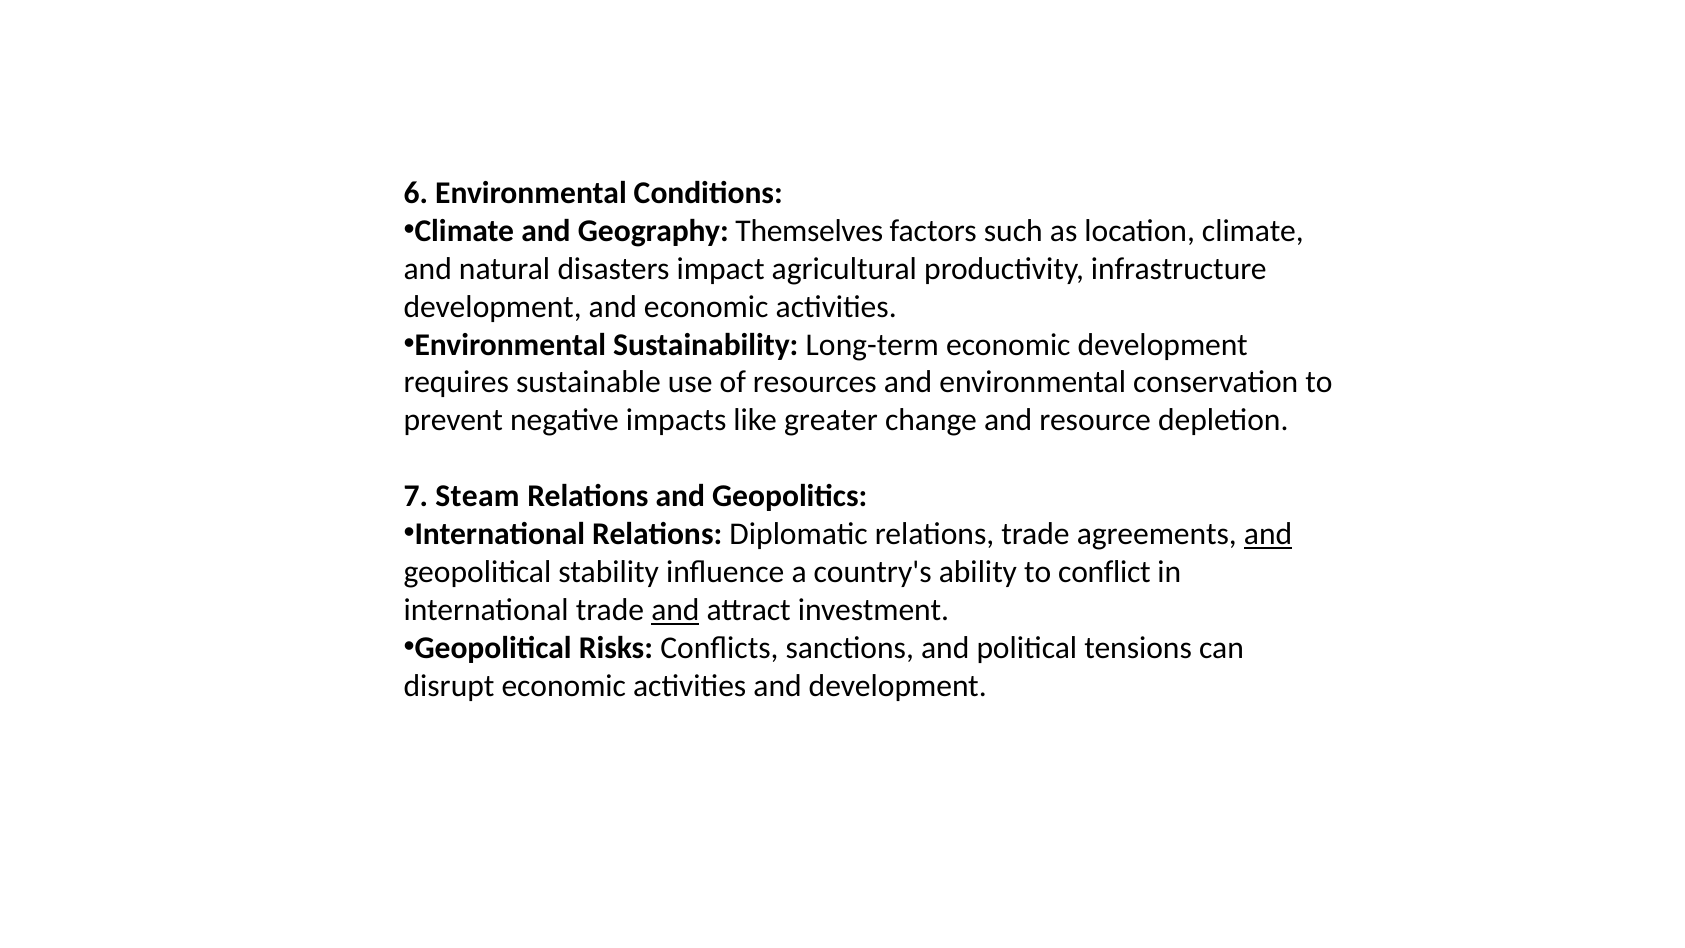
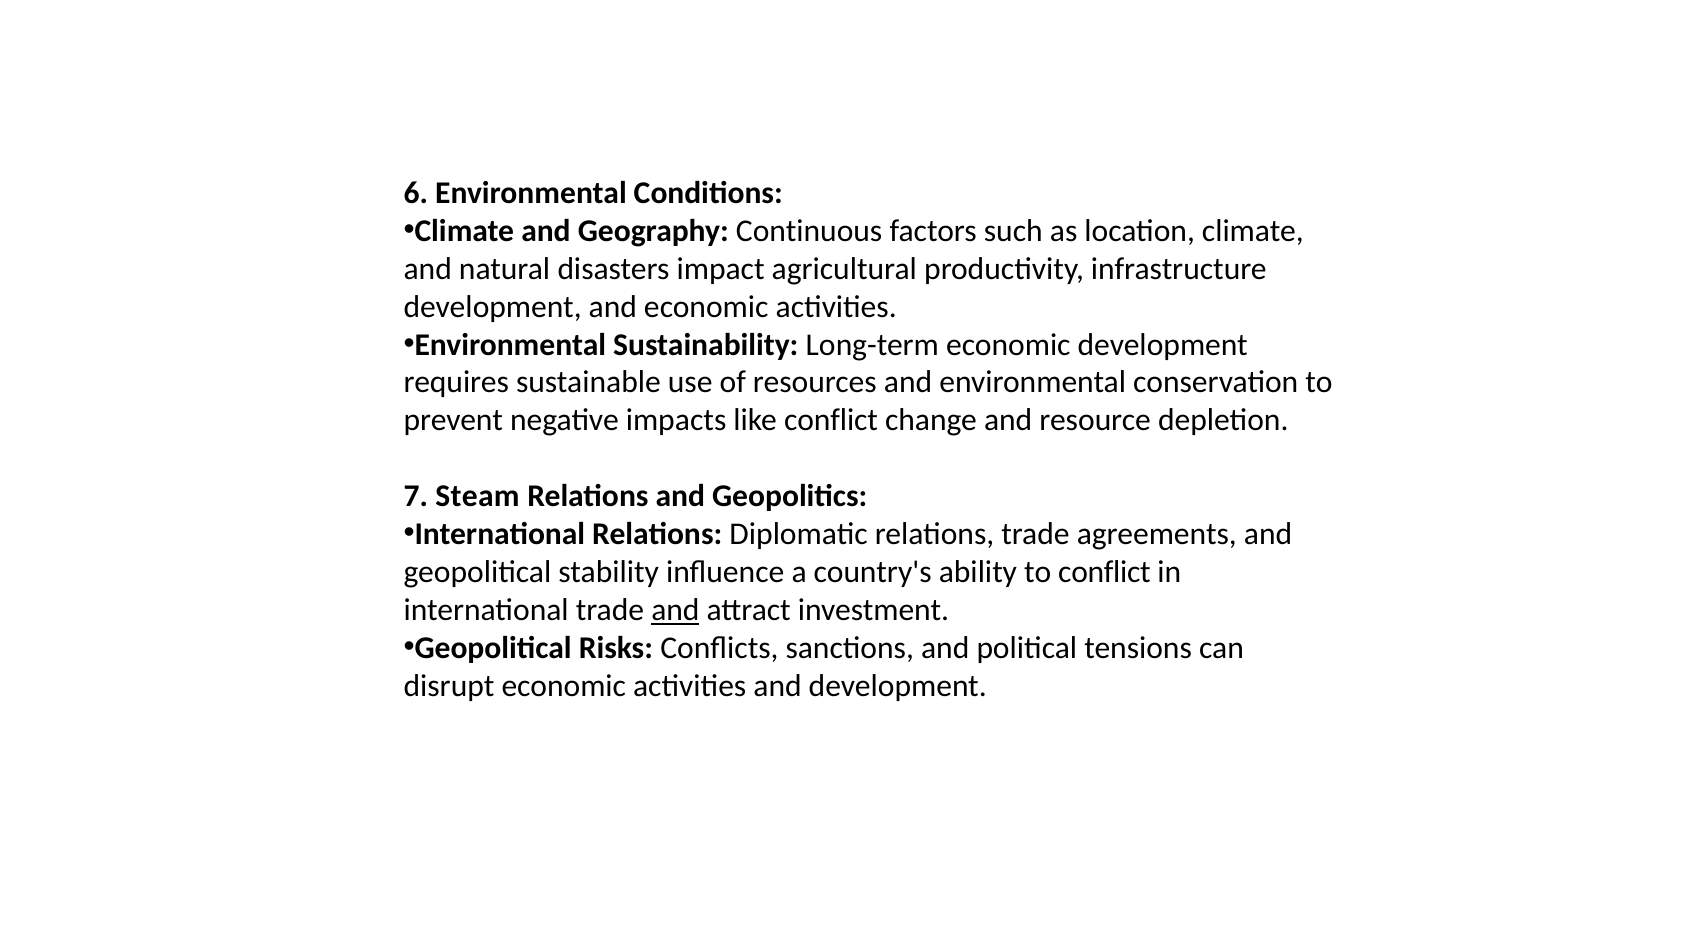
Themselves: Themselves -> Continuous
like greater: greater -> conflict
and at (1268, 534) underline: present -> none
